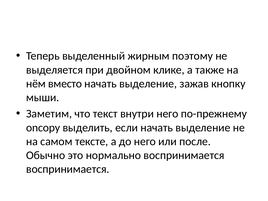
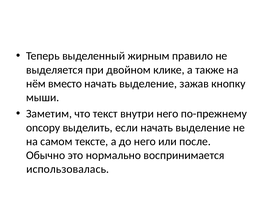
поэтому: поэтому -> правило
воспринимается at (68, 169): воспринимается -> использовалась
